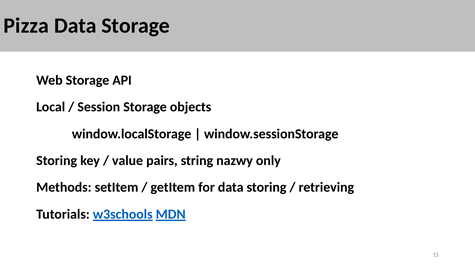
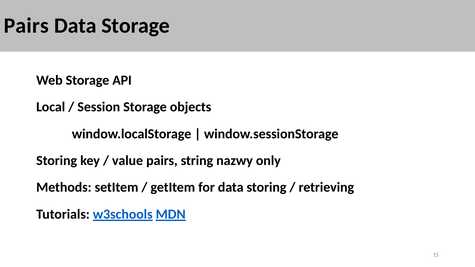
Pizza at (26, 26): Pizza -> Pairs
